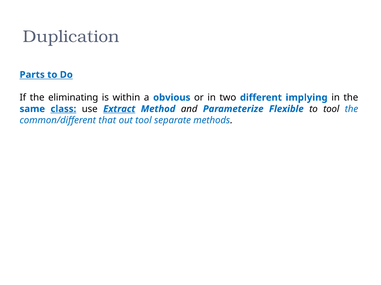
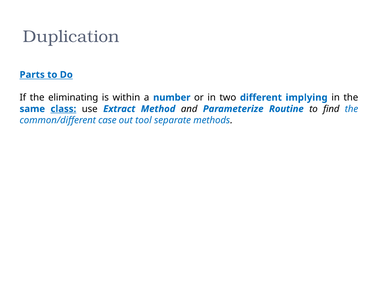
obvious: obvious -> number
Extract underline: present -> none
Flexible: Flexible -> Routine
to tool: tool -> find
that: that -> case
